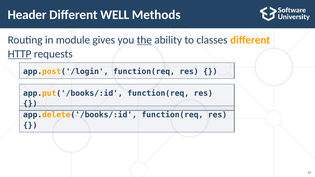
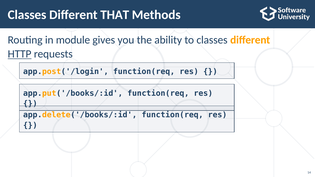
Header at (27, 15): Header -> Classes
WELL: WELL -> THAT
the underline: present -> none
